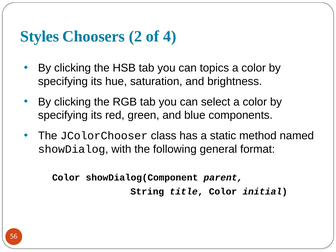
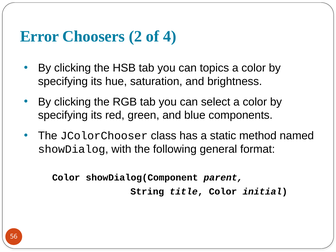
Styles: Styles -> Error
